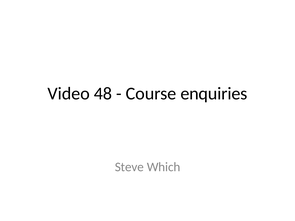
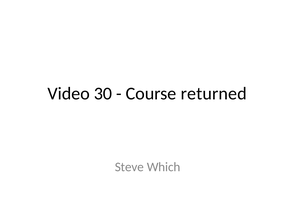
48: 48 -> 30
enquiries: enquiries -> returned
